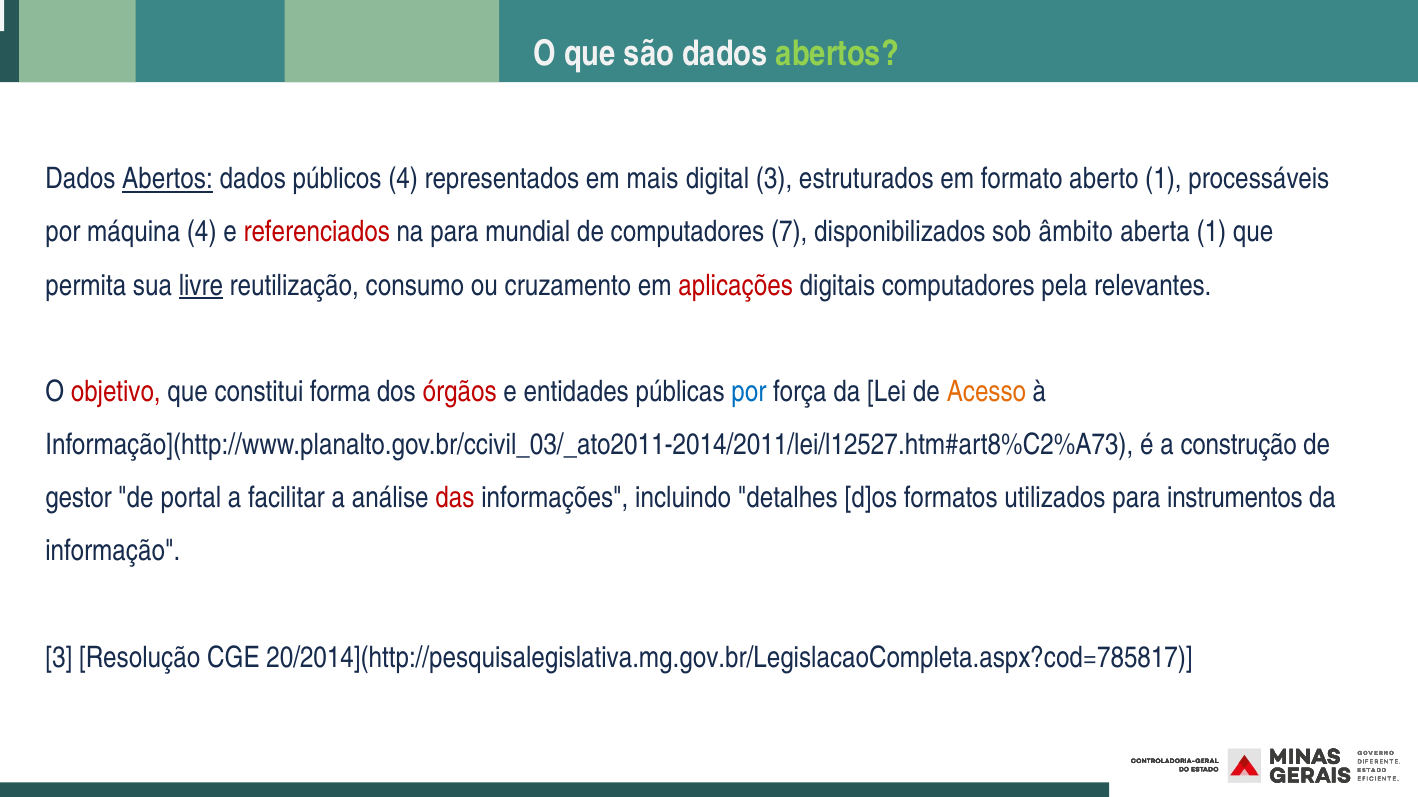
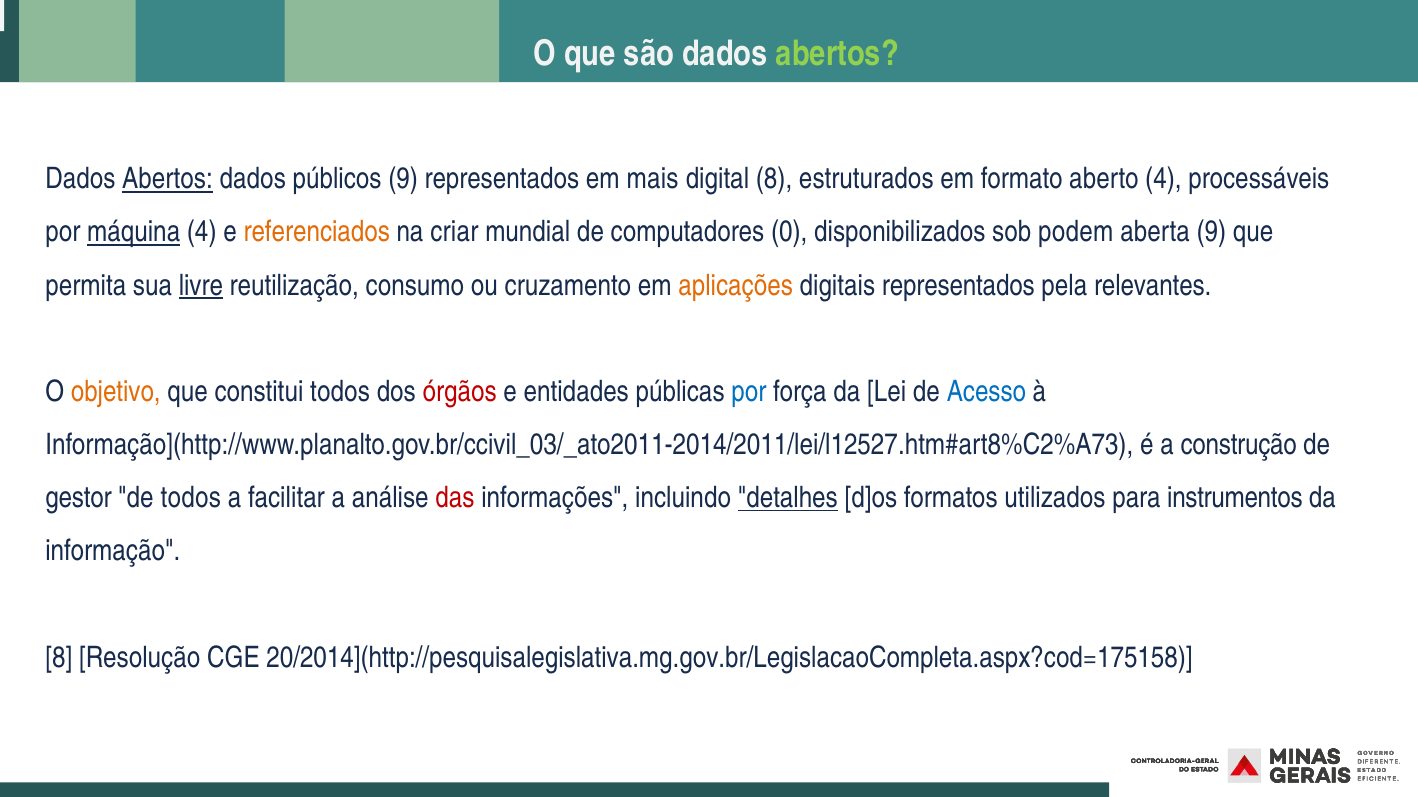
públicos 4: 4 -> 9
digital 3: 3 -> 8
aberto 1: 1 -> 4
máquina underline: none -> present
referenciados colour: red -> orange
na para: para -> criar
7: 7 -> 0
âmbito: âmbito -> podem
aberta 1: 1 -> 9
aplicações colour: red -> orange
digitais computadores: computadores -> representados
objetivo colour: red -> orange
constitui forma: forma -> todos
Acesso colour: orange -> blue
de portal: portal -> todos
detalhes underline: none -> present
3 at (59, 658): 3 -> 8
20/2014](http://pesquisalegislativa.mg.gov.br/LegislacaoCompleta.aspx?cod=785817: 20/2014](http://pesquisalegislativa.mg.gov.br/LegislacaoCompleta.aspx?cod=785817 -> 20/2014](http://pesquisalegislativa.mg.gov.br/LegislacaoCompleta.aspx?cod=175158
